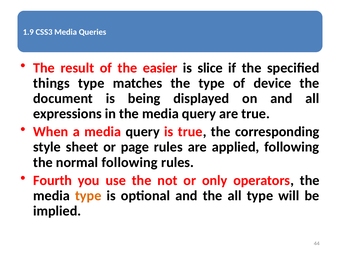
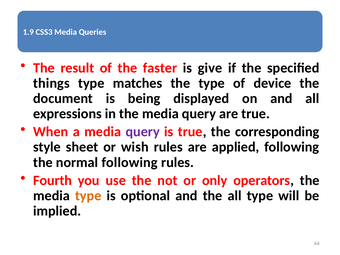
easier: easier -> faster
slice: slice -> give
query at (143, 132) colour: black -> purple
page: page -> wish
